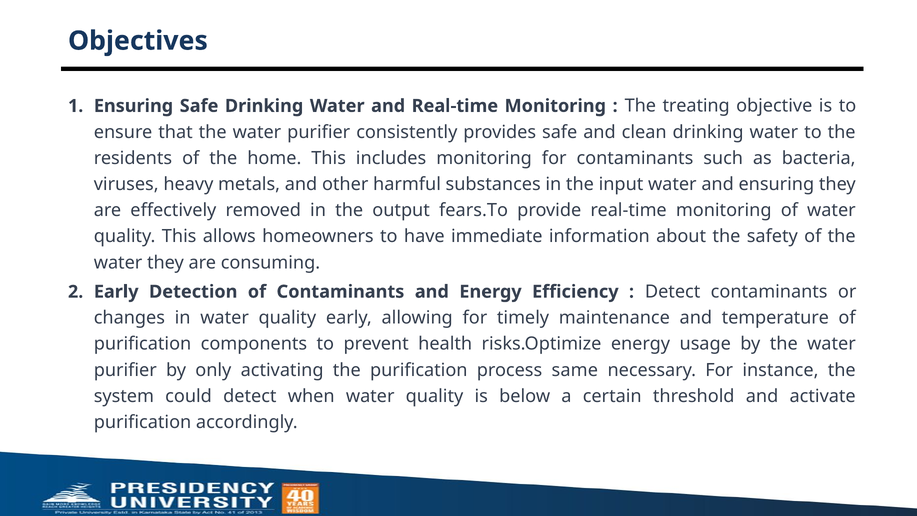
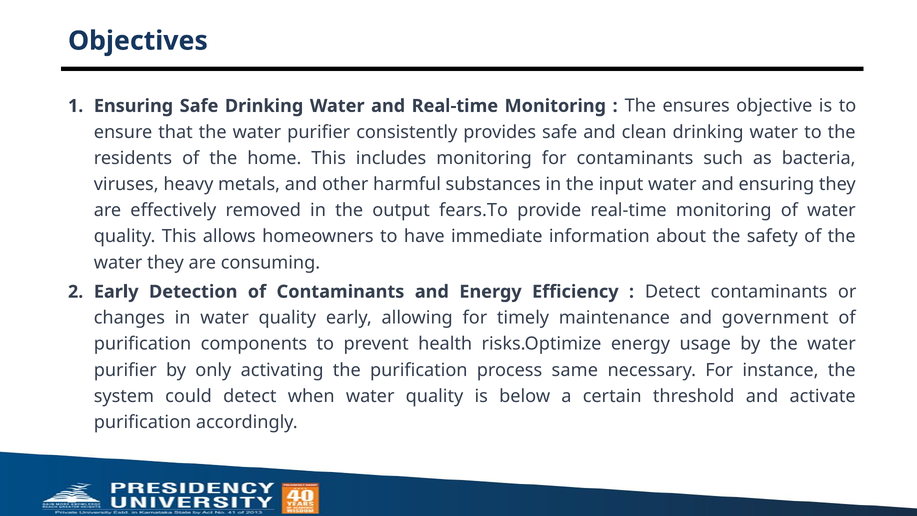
treating: treating -> ensures
temperature: temperature -> government
